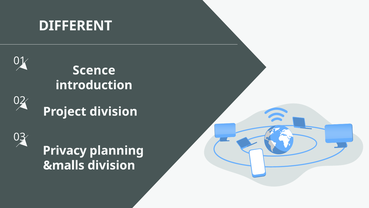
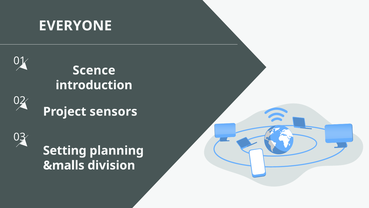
DIFFERENT: DIFFERENT -> EVERYONE
Project division: division -> sensors
Privacy: Privacy -> Setting
